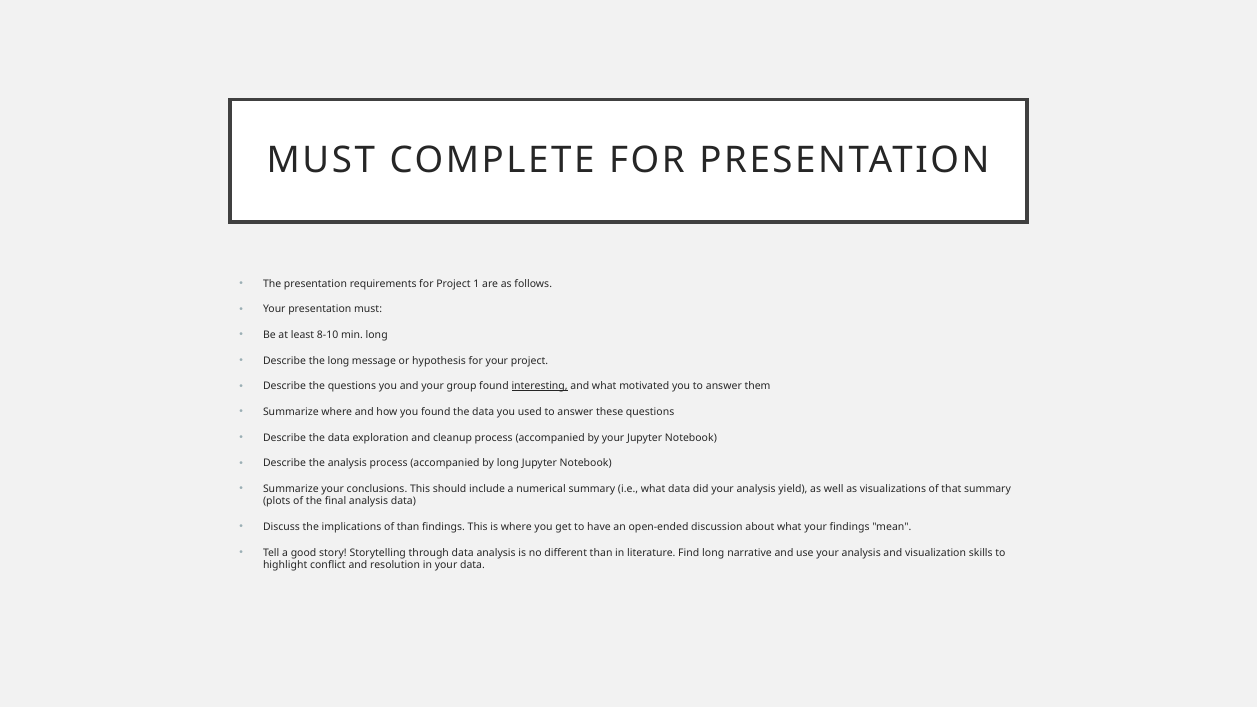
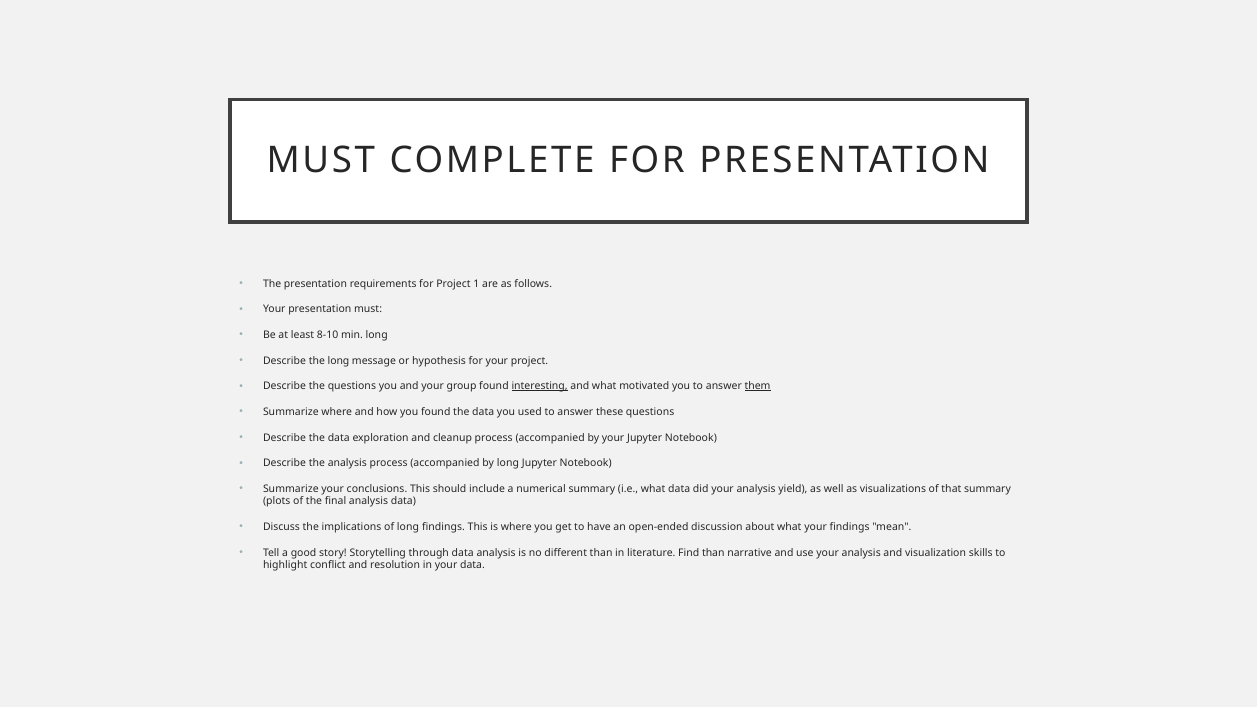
them underline: none -> present
of than: than -> long
Find long: long -> than
